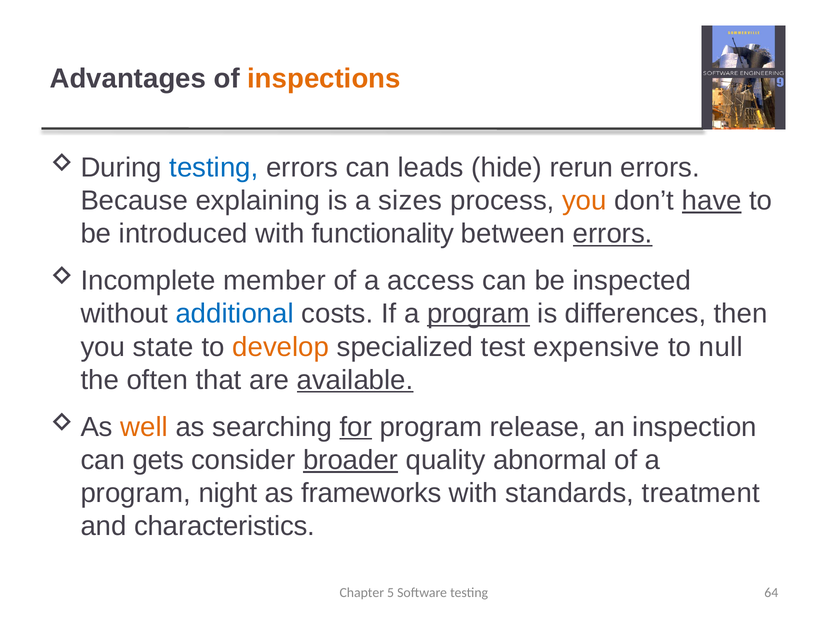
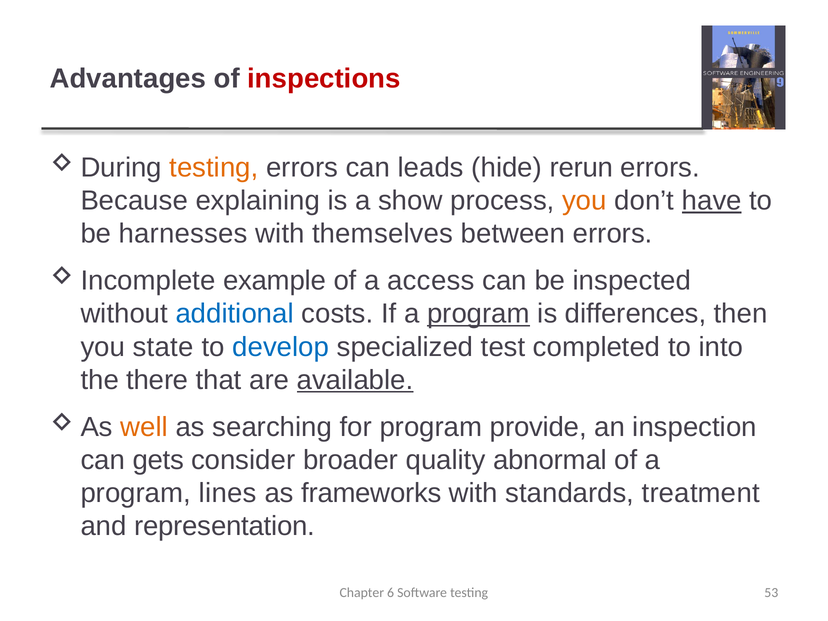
inspections colour: orange -> red
testing at (214, 167) colour: blue -> orange
sizes: sizes -> show
introduced: introduced -> harnesses
functionality: functionality -> themselves
errors at (613, 234) underline: present -> none
member: member -> example
develop colour: orange -> blue
expensive: expensive -> completed
null: null -> into
often: often -> there
for underline: present -> none
release: release -> provide
broader underline: present -> none
night: night -> lines
characteristics: characteristics -> representation
5: 5 -> 6
64: 64 -> 53
